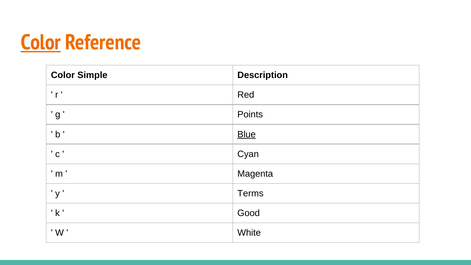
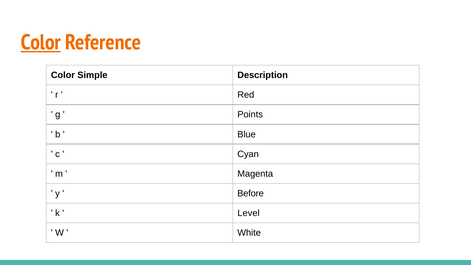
Blue underline: present -> none
Terms: Terms -> Before
Good: Good -> Level
